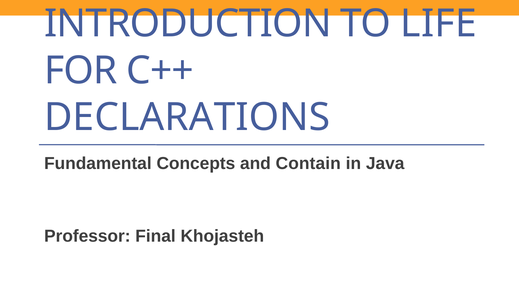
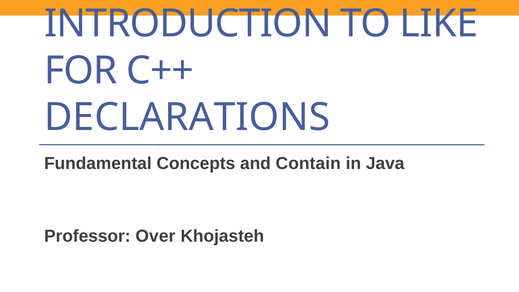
LIFE: LIFE -> LIKE
Final: Final -> Over
